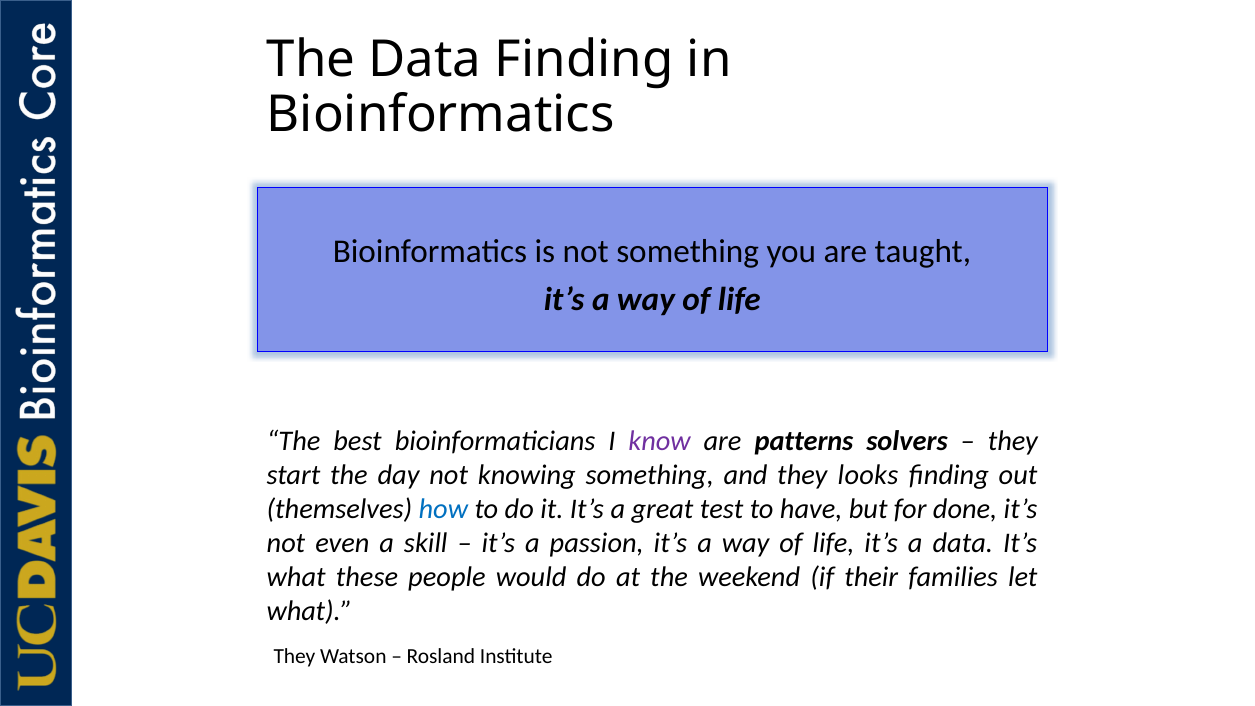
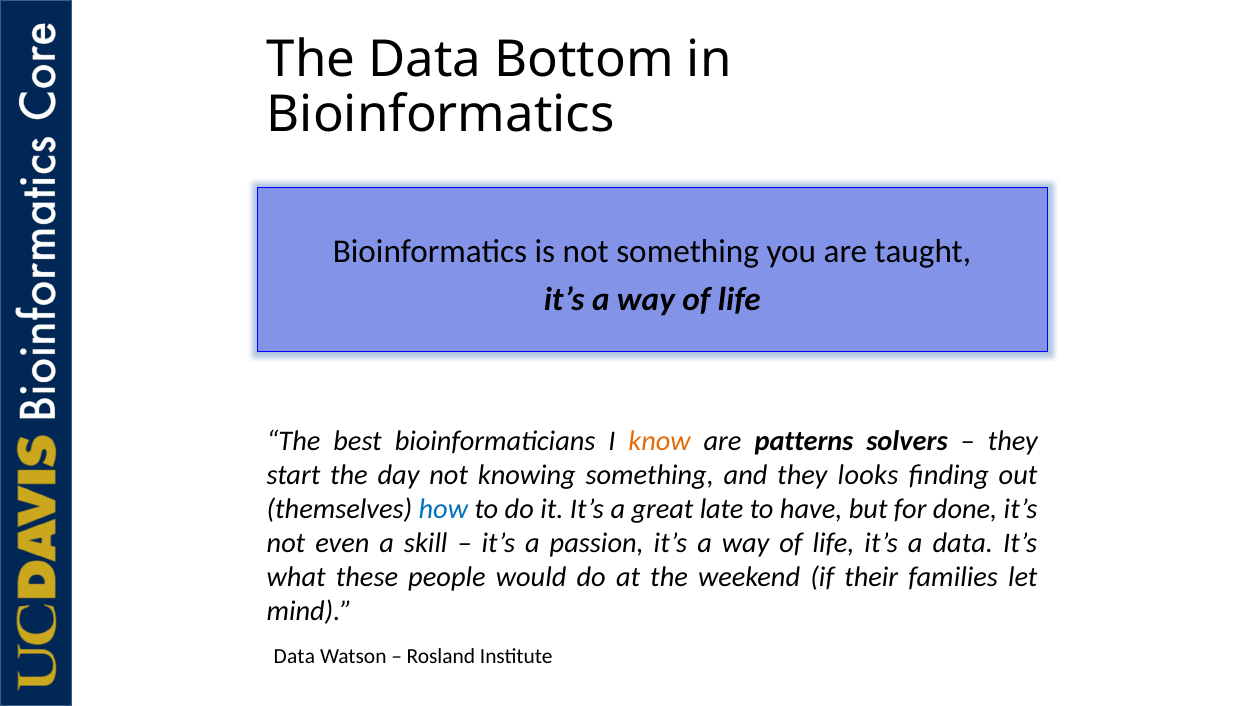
Data Finding: Finding -> Bottom
know colour: purple -> orange
test: test -> late
what at (310, 611): what -> mind
They at (295, 656): They -> Data
